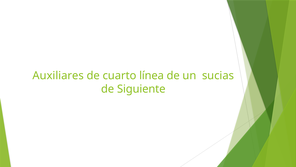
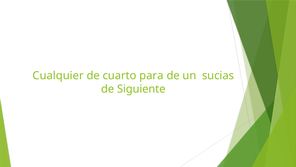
Auxiliares: Auxiliares -> Cualquier
línea: línea -> para
